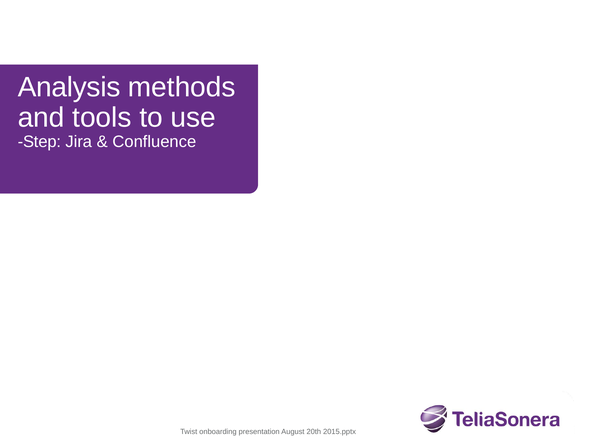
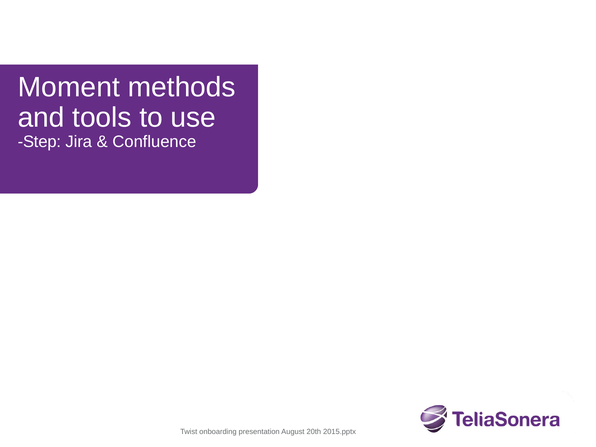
Analysis: Analysis -> Moment
